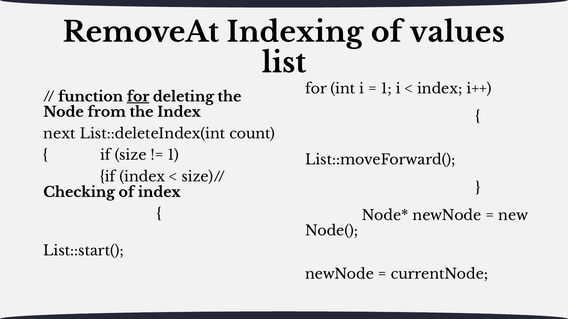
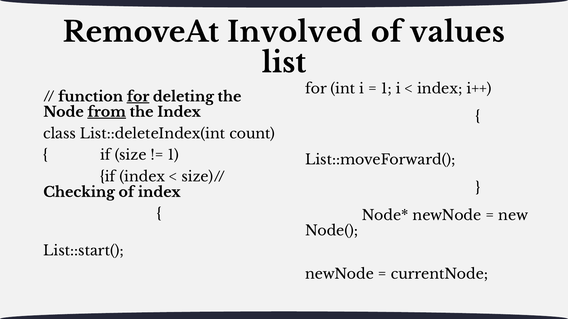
Indexing: Indexing -> Involved
from underline: none -> present
next: next -> class
